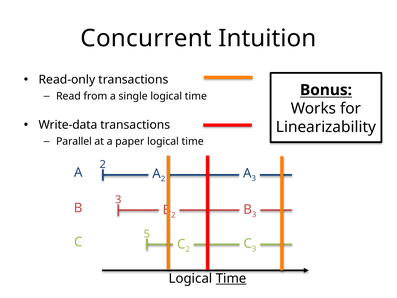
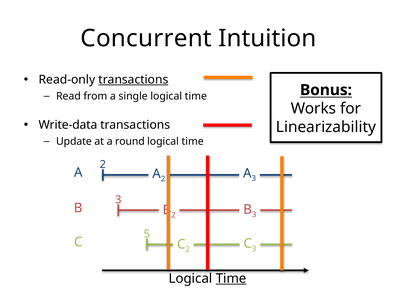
transactions at (133, 80) underline: none -> present
Parallel: Parallel -> Update
paper: paper -> round
